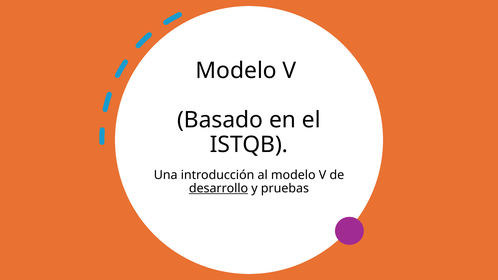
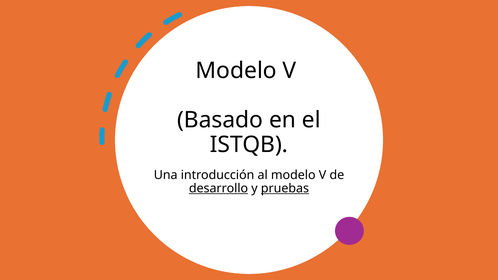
pruebas underline: none -> present
